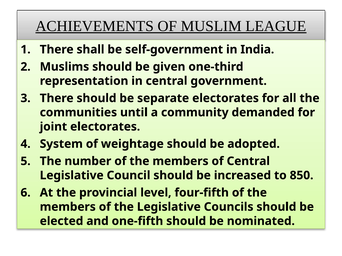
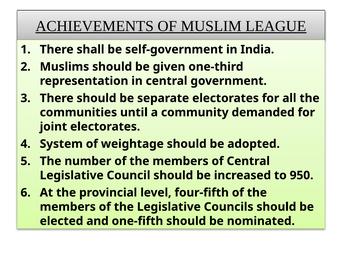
850: 850 -> 950
